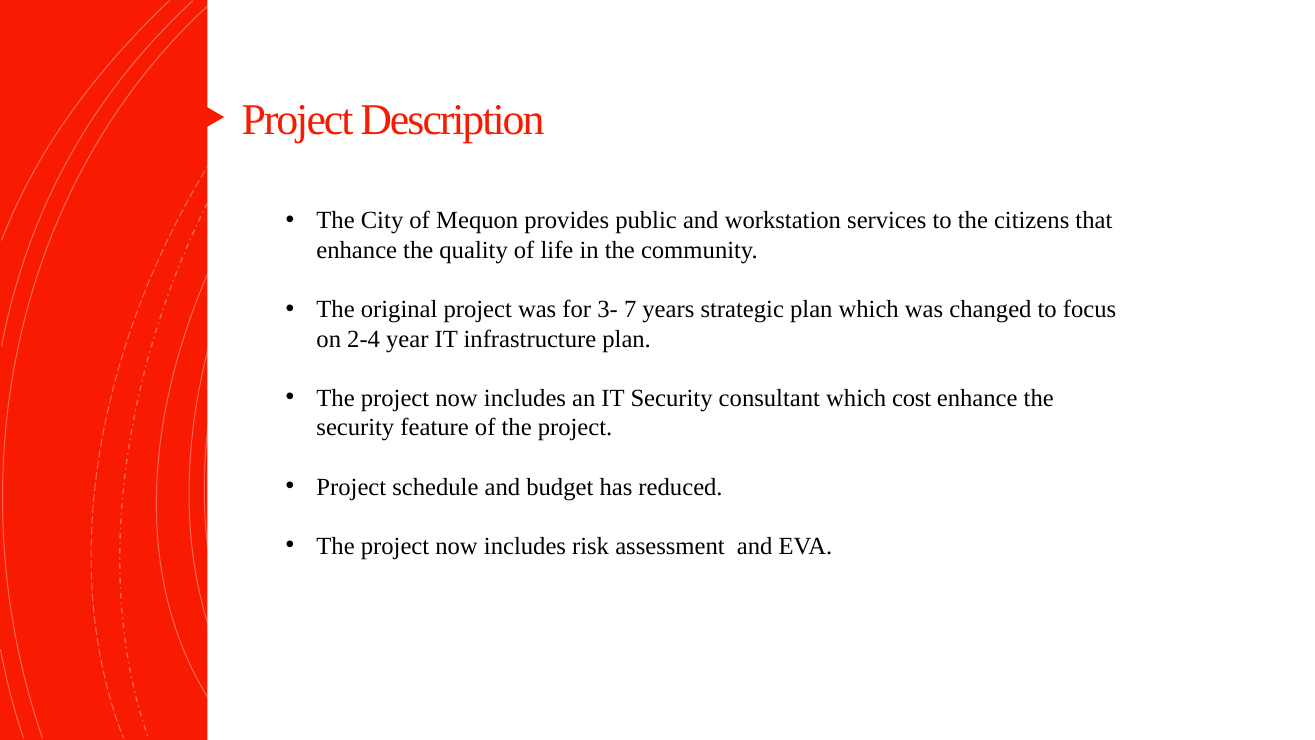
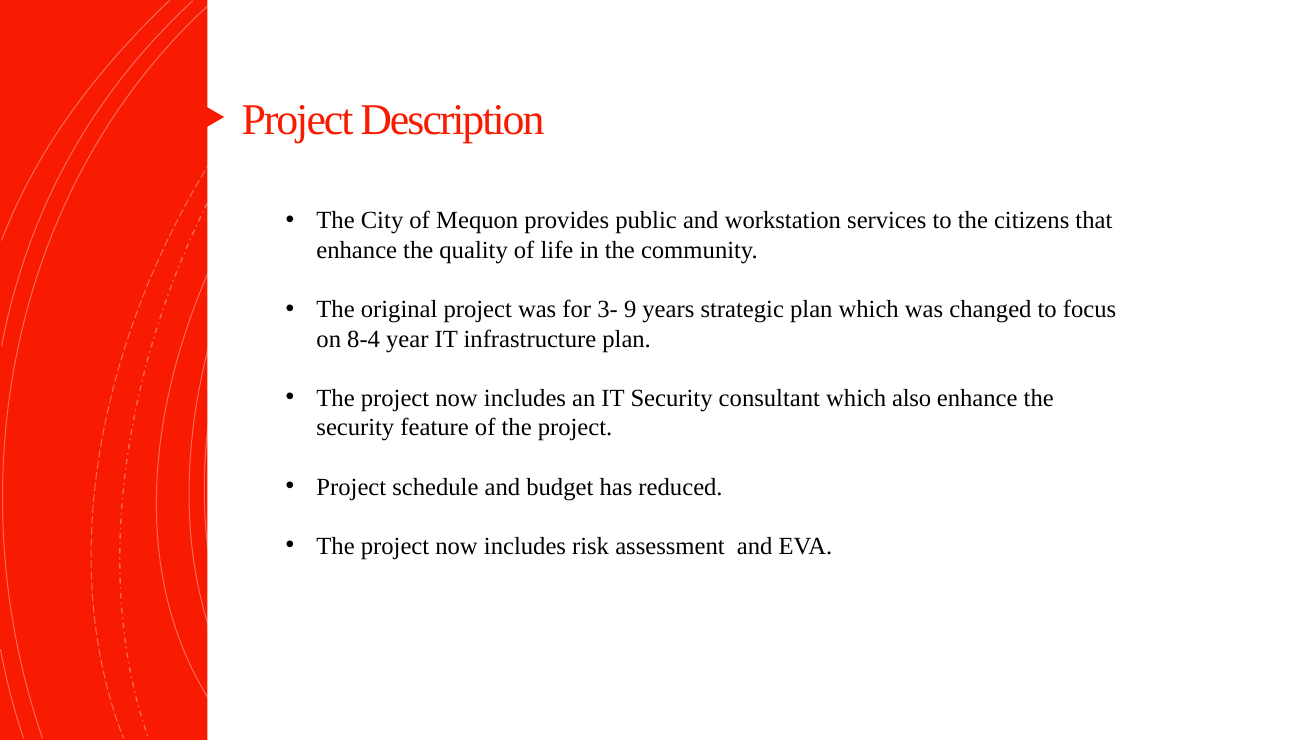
7: 7 -> 9
2-4: 2-4 -> 8-4
cost: cost -> also
